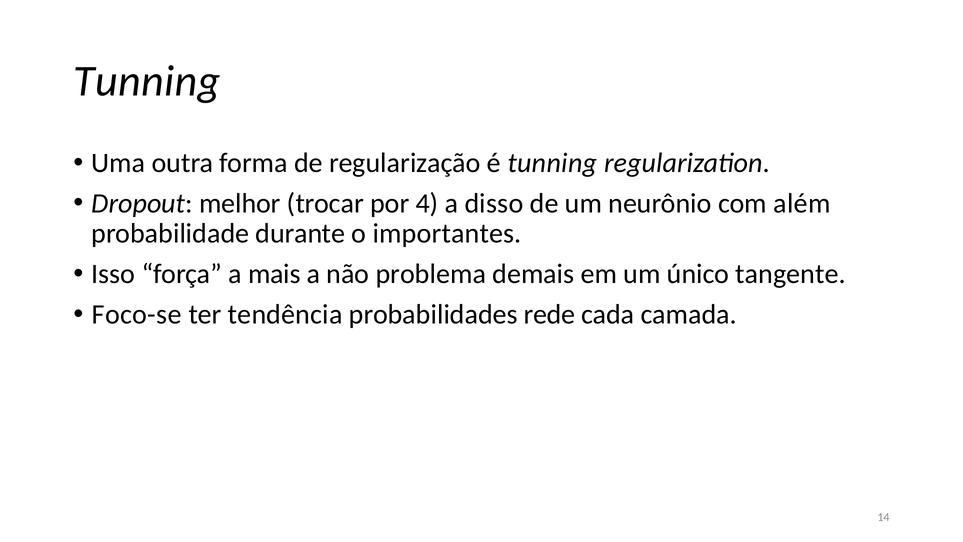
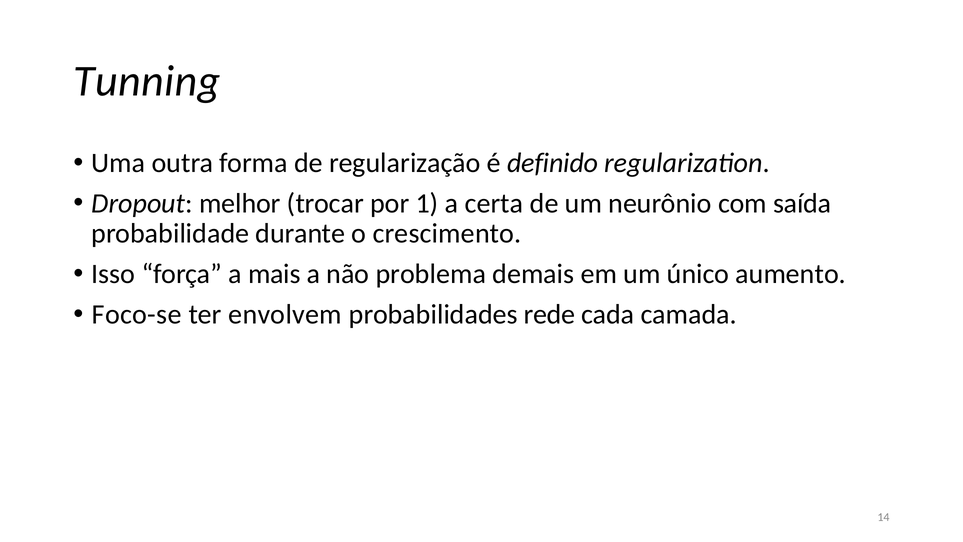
é tunning: tunning -> definido
4: 4 -> 1
disso: disso -> certa
além: além -> saída
importantes: importantes -> crescimento
tangente: tangente -> aumento
tendência: tendência -> envolvem
